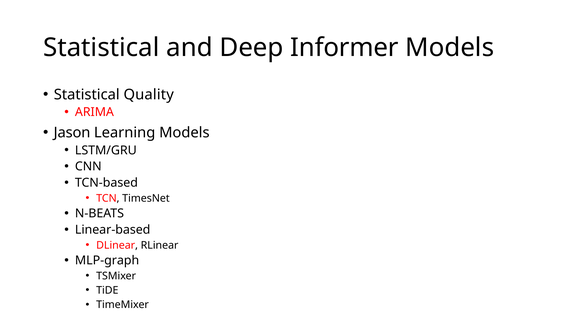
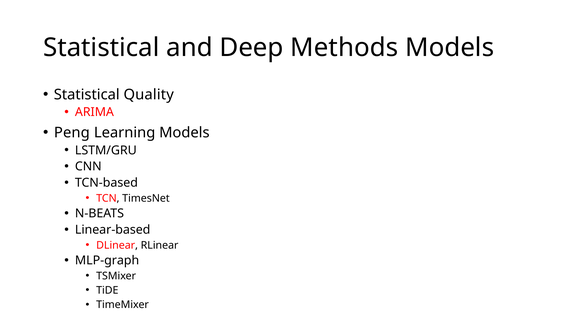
Informer: Informer -> Methods
Jason: Jason -> Peng
